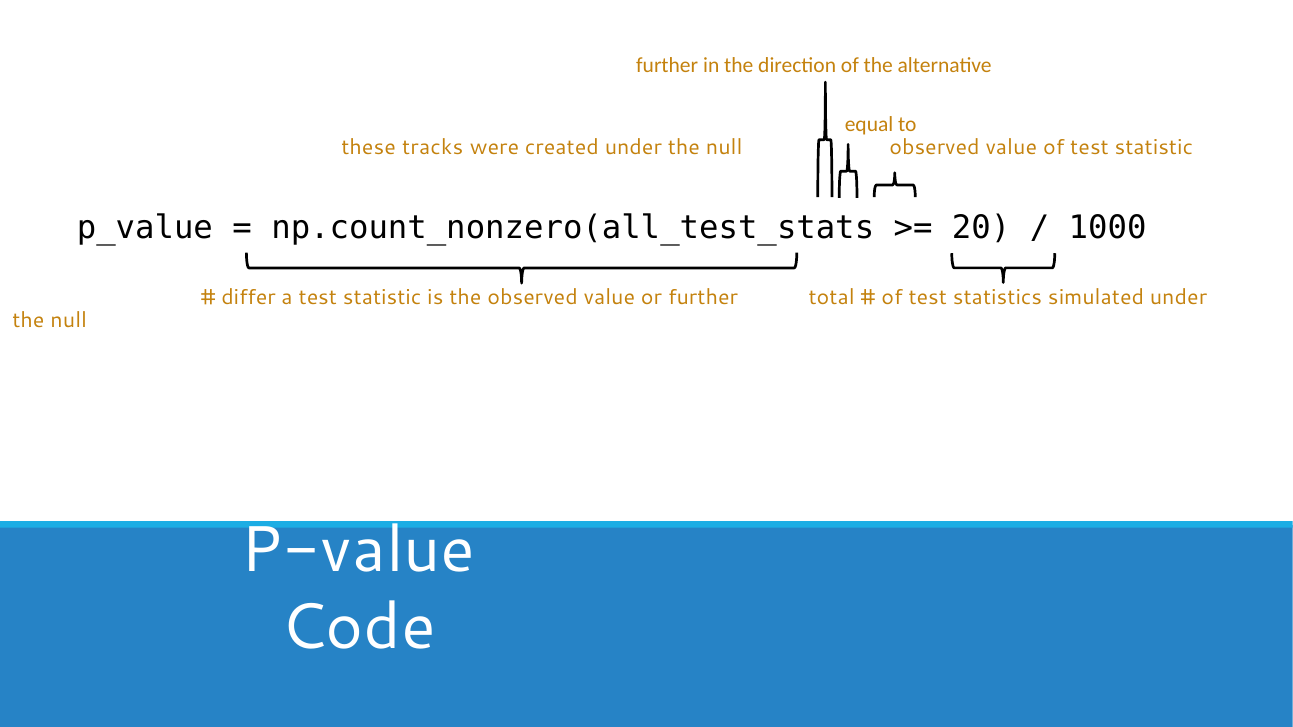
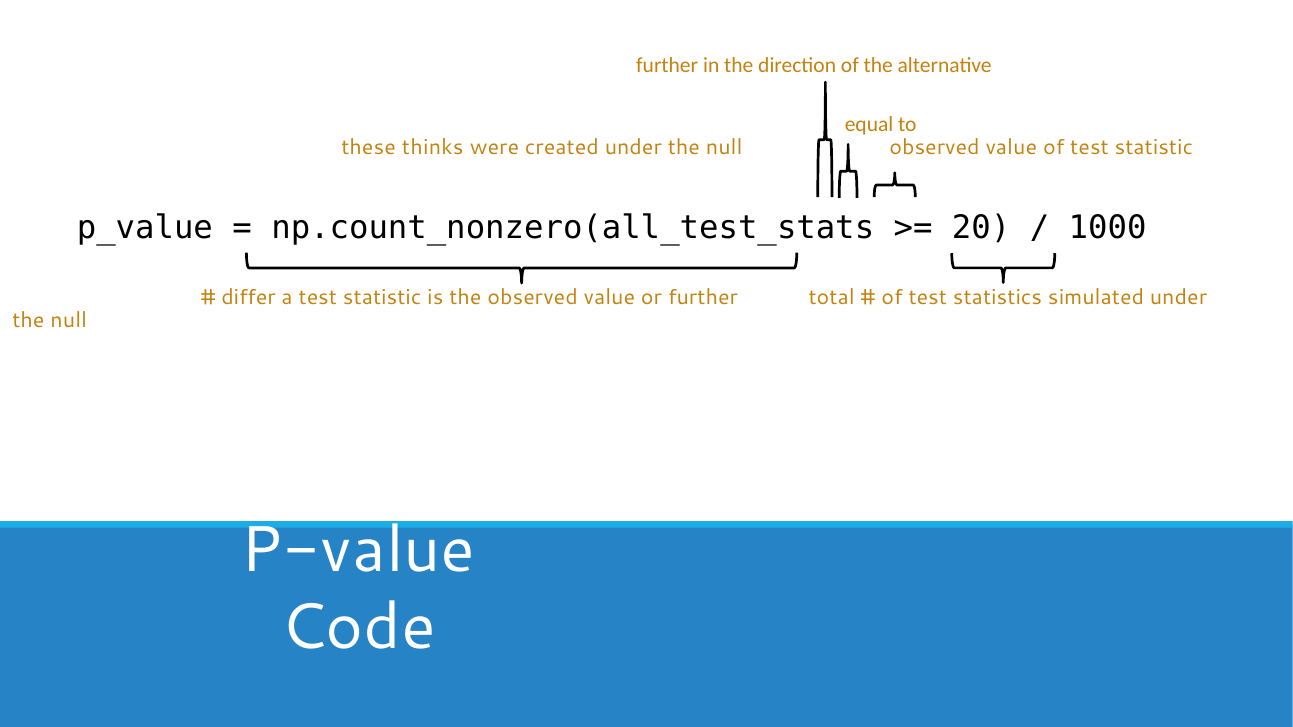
tracks: tracks -> thinks
